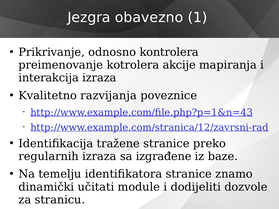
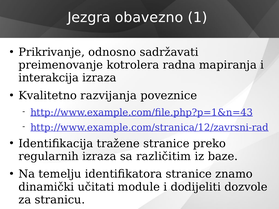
kontrolera: kontrolera -> sadržavati
akcije: akcije -> radna
izgrađene: izgrađene -> različitim
